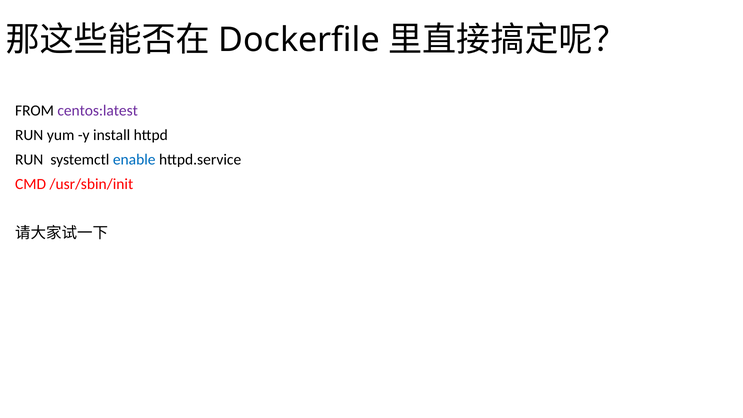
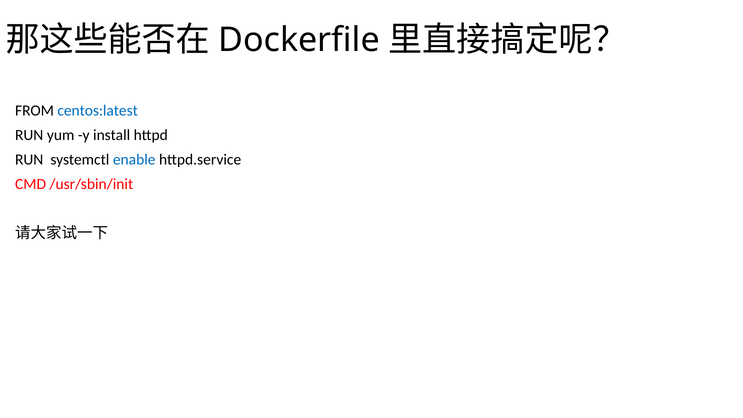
centos:latest colour: purple -> blue
